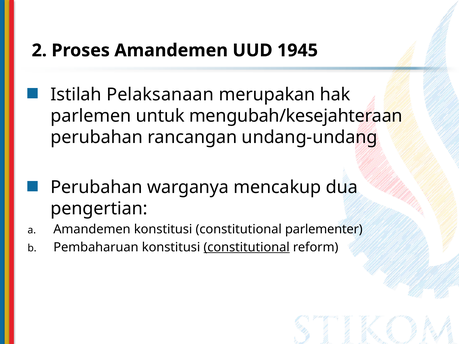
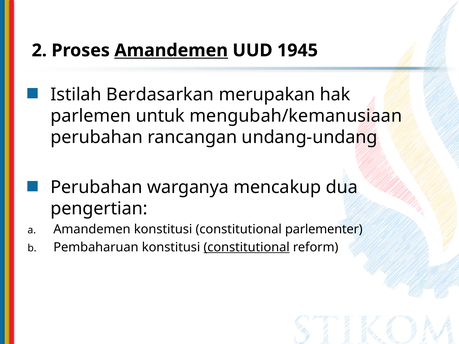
Amandemen at (171, 50) underline: none -> present
Pelaksanaan: Pelaksanaan -> Berdasarkan
mengubah/kesejahteraan: mengubah/kesejahteraan -> mengubah/kemanusiaan
